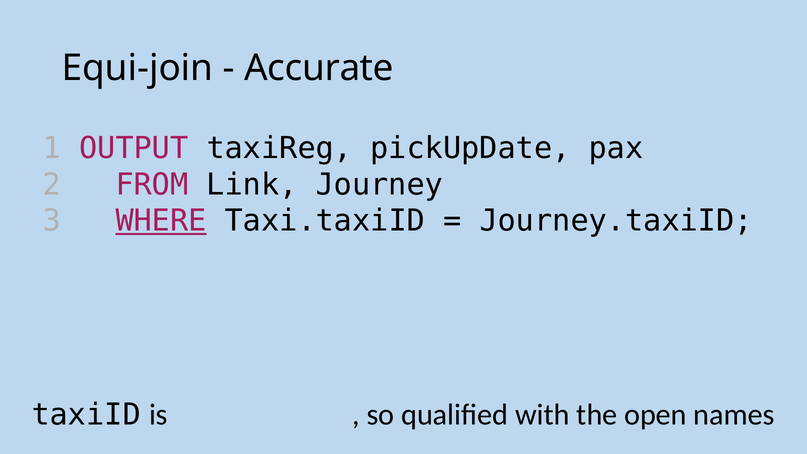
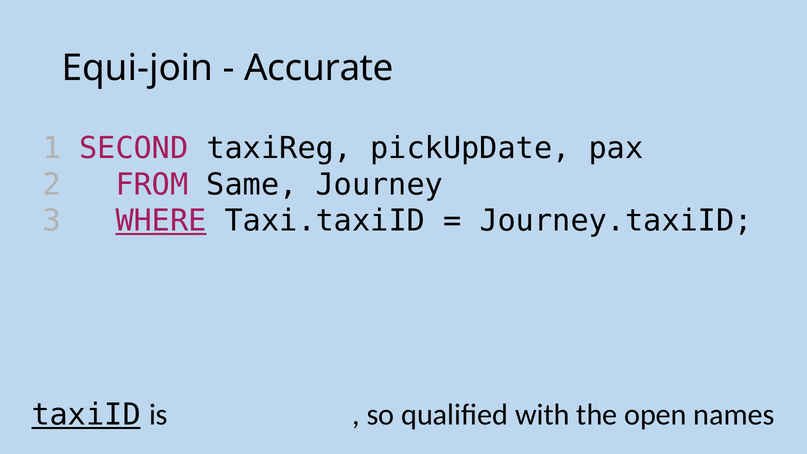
OUTPUT: OUTPUT -> SECOND
Link: Link -> Same
taxiID underline: none -> present
